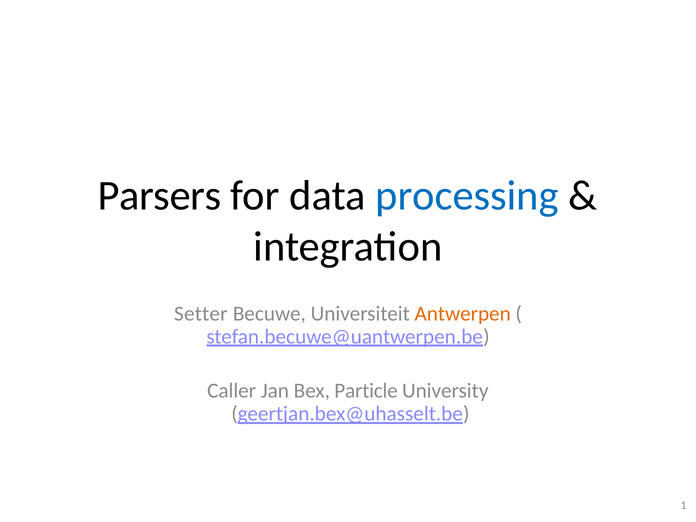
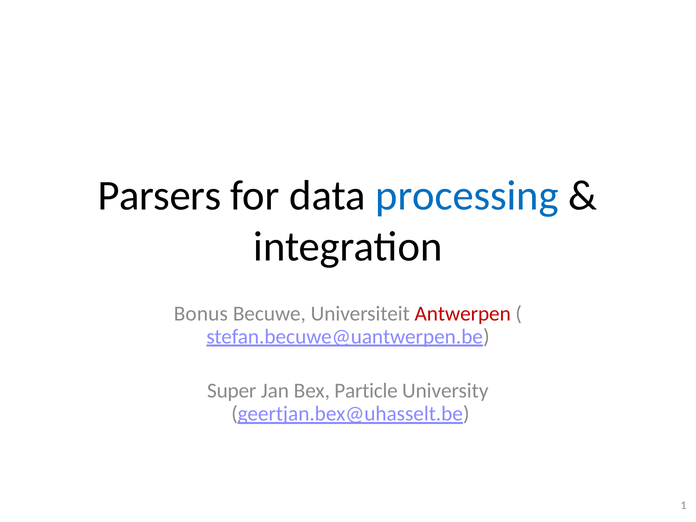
Setter: Setter -> Bonus
Antwerpen colour: orange -> red
Caller: Caller -> Super
